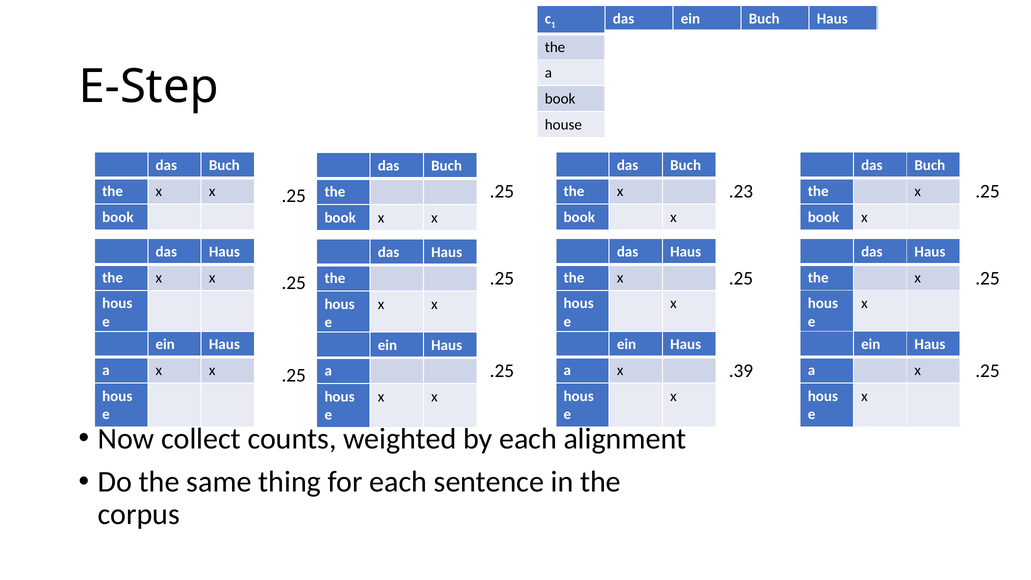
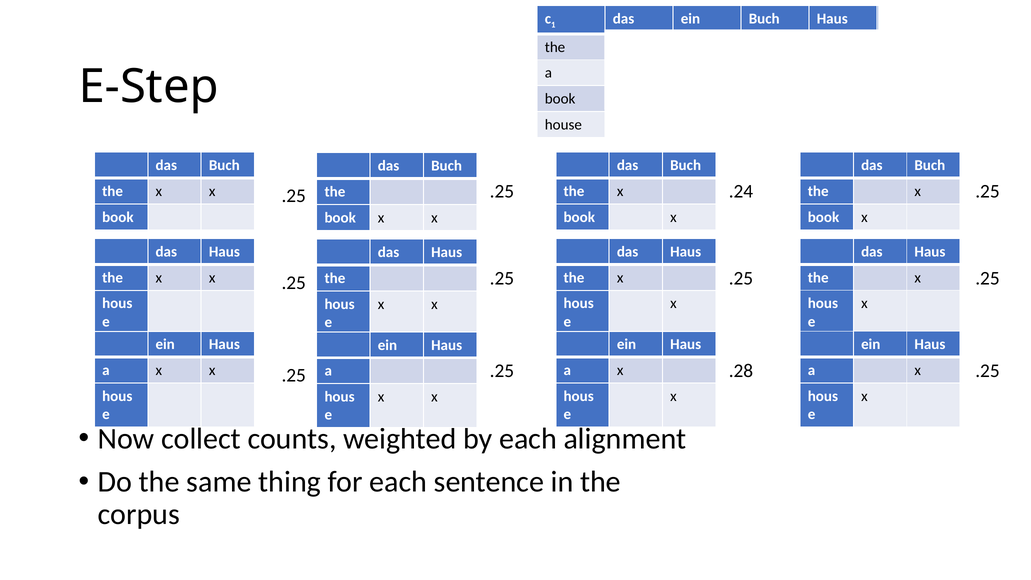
.23: .23 -> .24
.39: .39 -> .28
